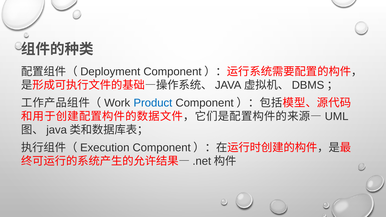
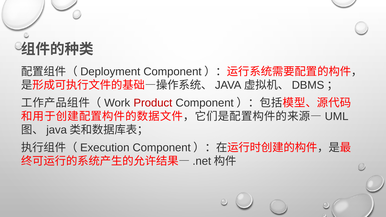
Product colour: blue -> red
